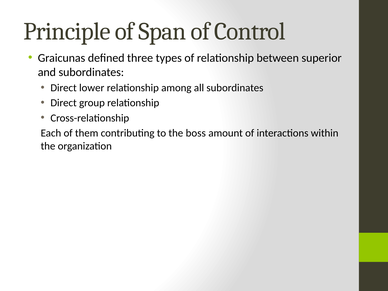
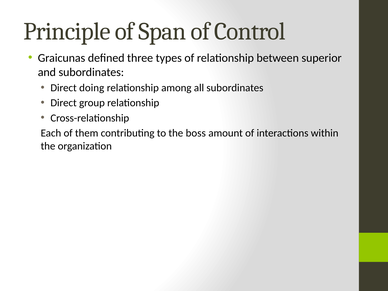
lower: lower -> doing
